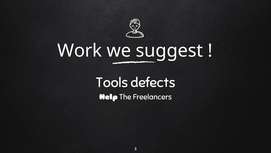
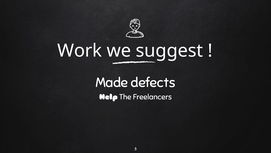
Tools: Tools -> Made
